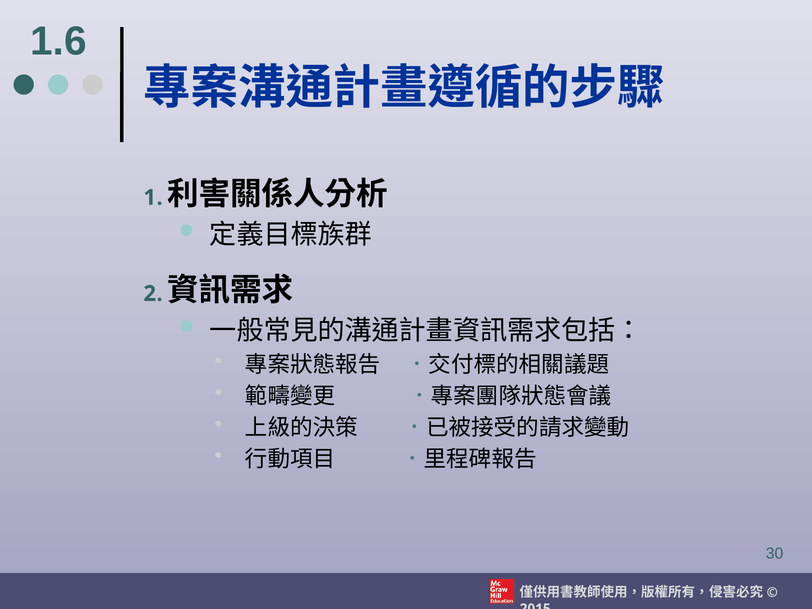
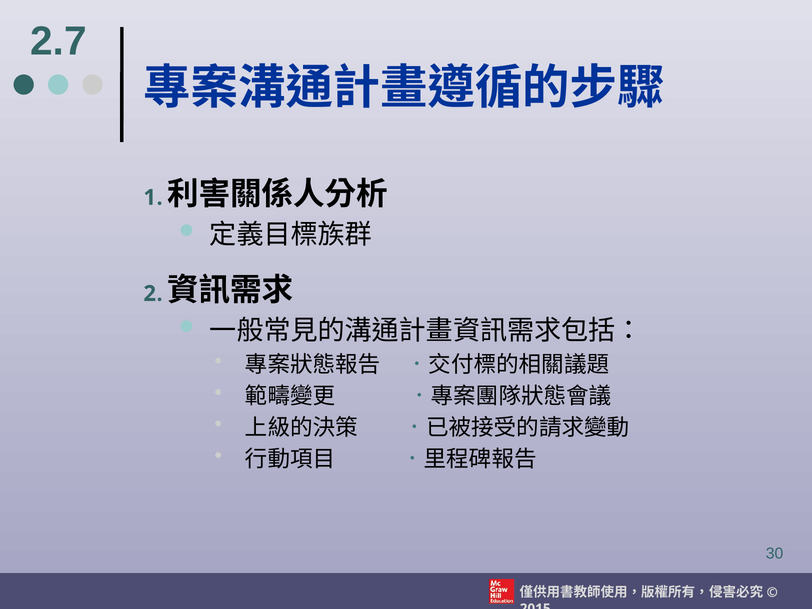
1.6: 1.6 -> 2.7
